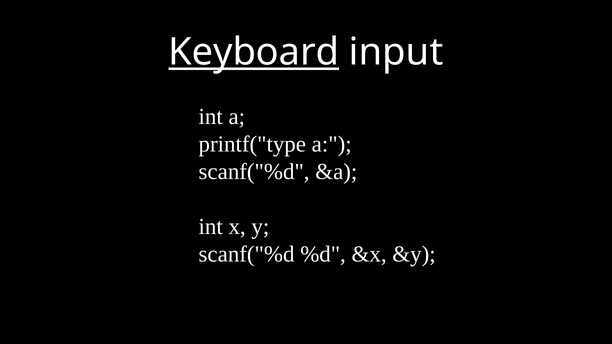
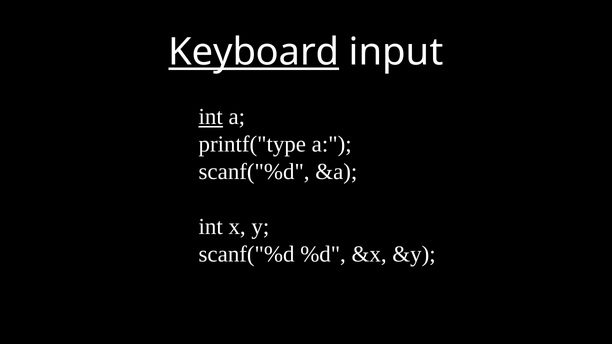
int at (211, 117) underline: none -> present
